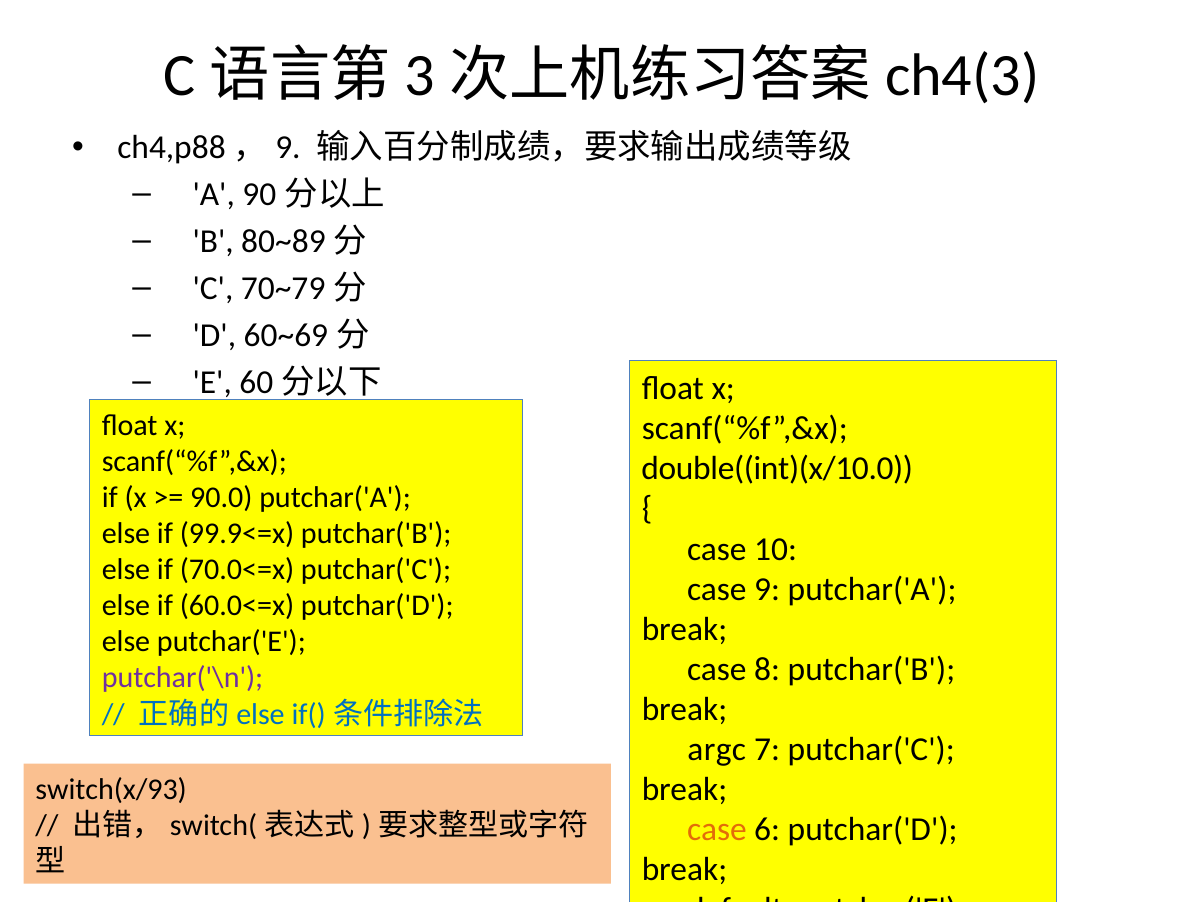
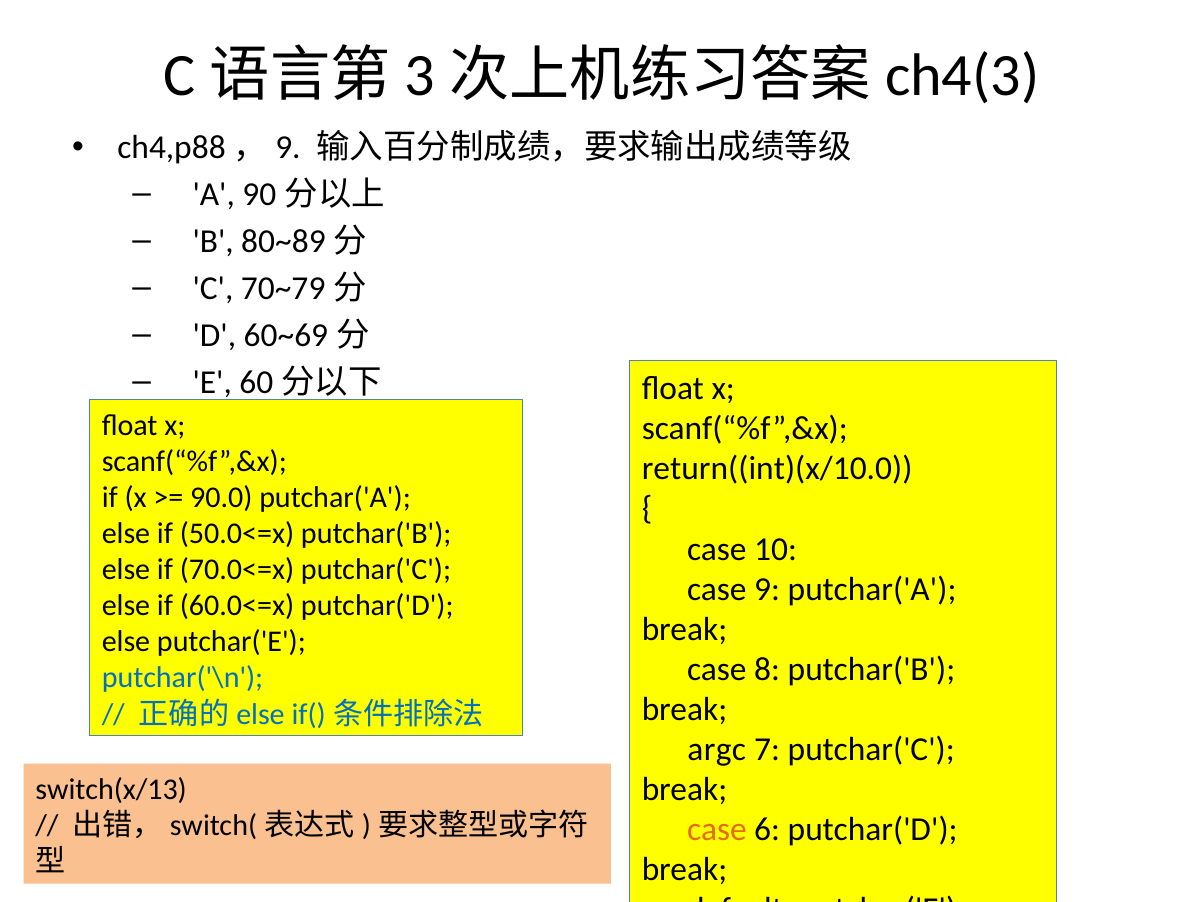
double((int)(x/10.0: double((int)(x/10.0 -> return((int)(x/10.0
99.9<=x: 99.9<=x -> 50.0<=x
putchar('\n at (183, 678) colour: purple -> blue
switch(x/93: switch(x/93 -> switch(x/13
